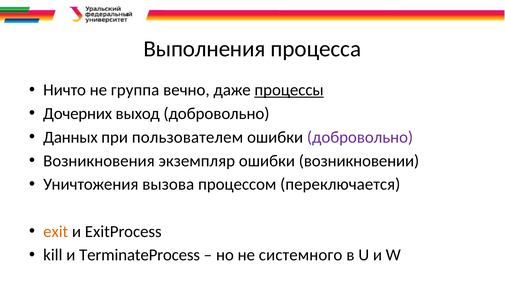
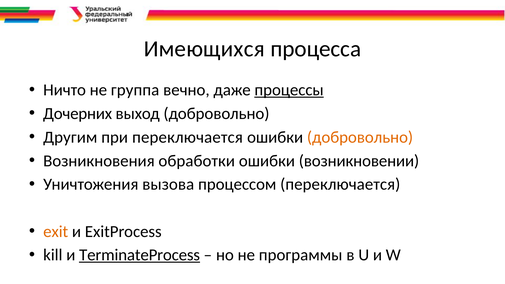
Выполнения: Выполнения -> Имеющихся
Данных: Данных -> Другим
при пользователем: пользователем -> переключается
добровольно at (360, 137) colour: purple -> orange
экземпляр: экземпляр -> обработки
TerminateProcess underline: none -> present
системного: системного -> программы
